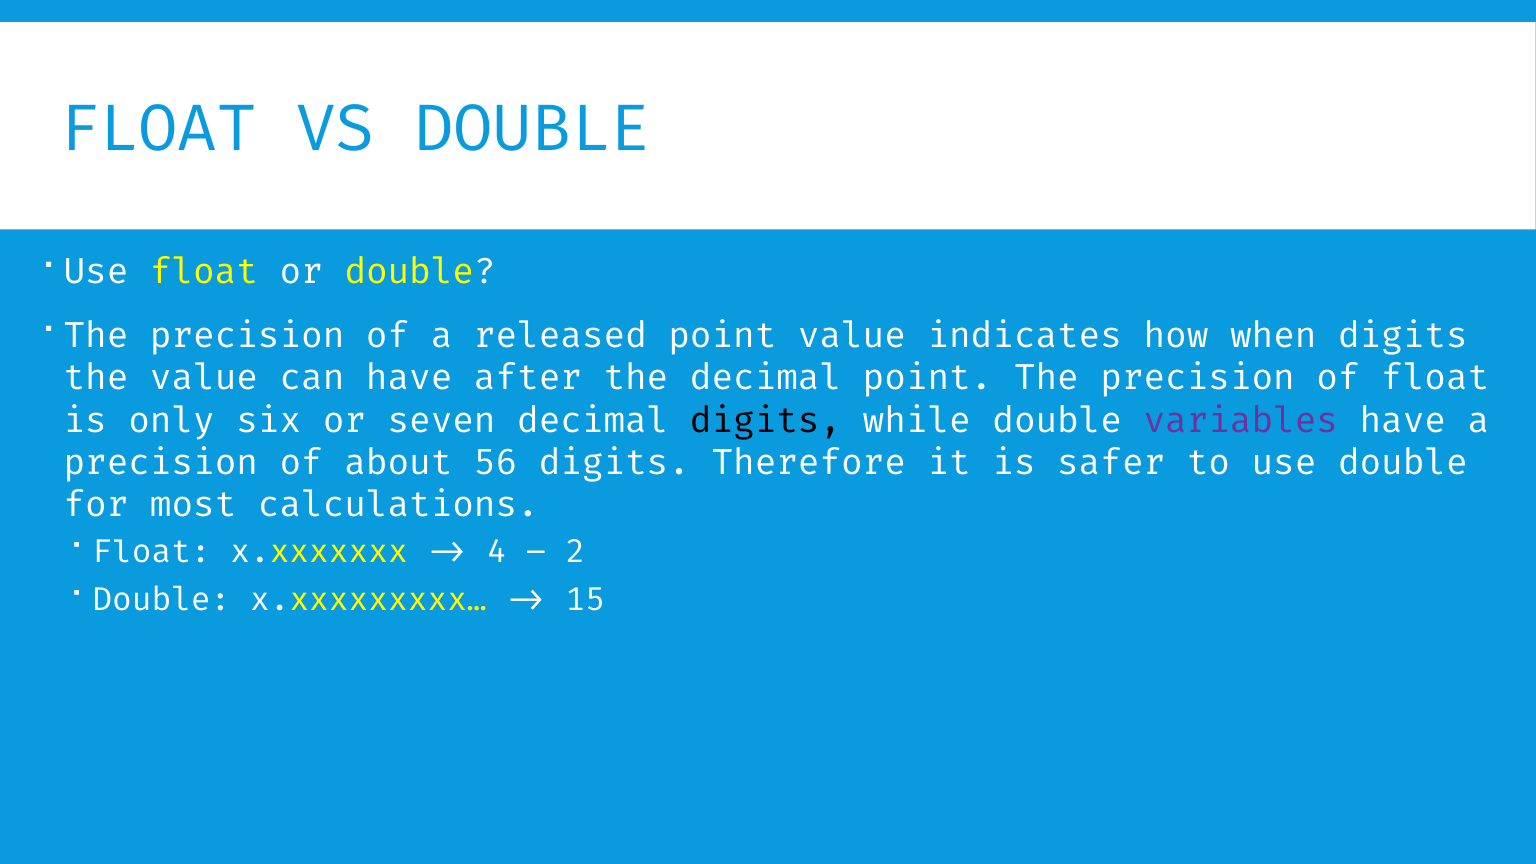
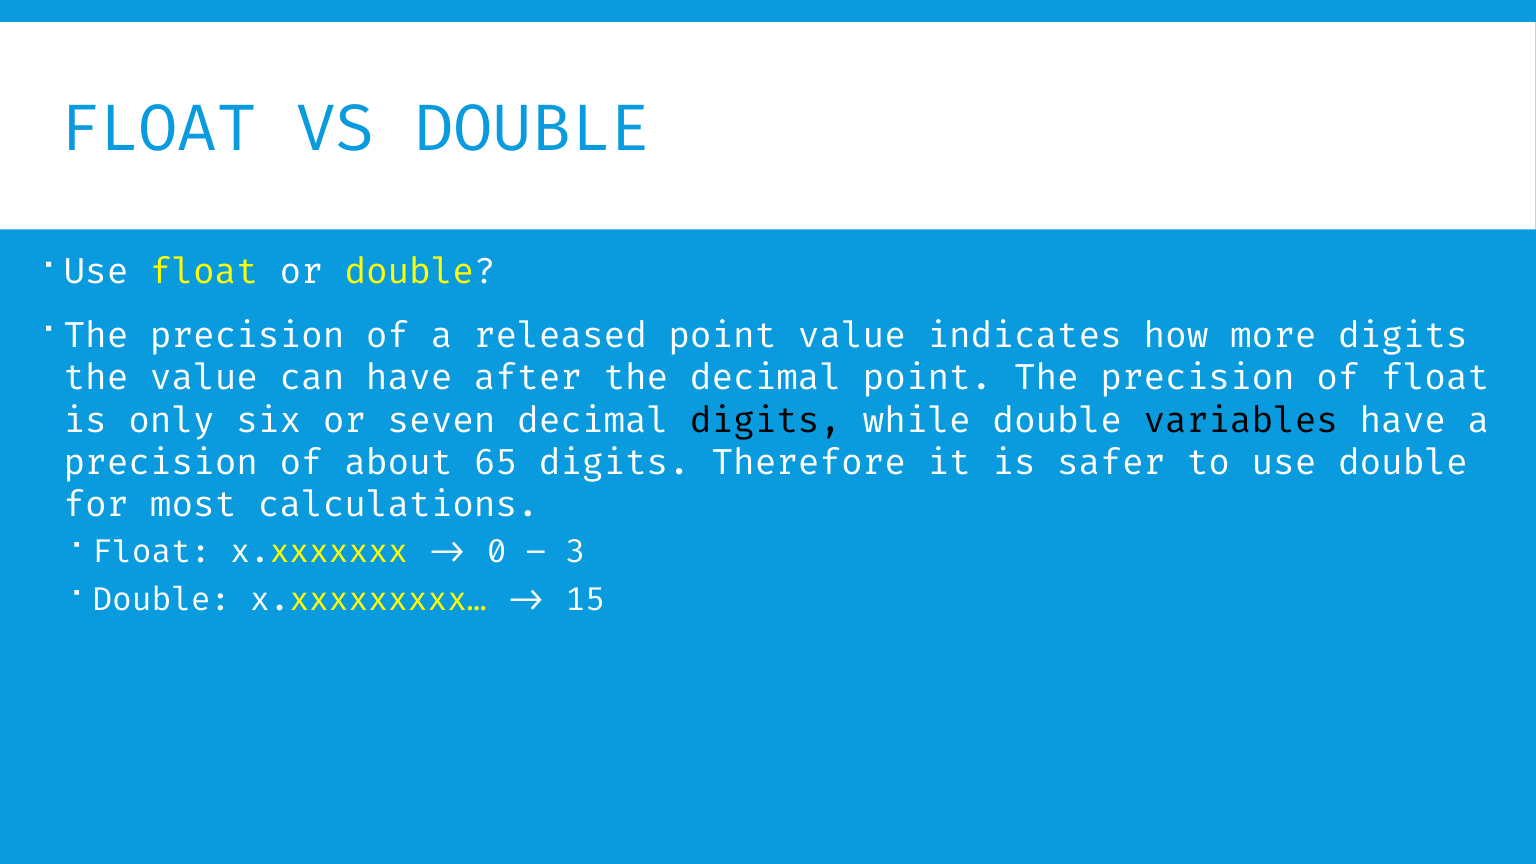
when: when -> more
variables colour: purple -> black
56: 56 -> 65
4: 4 -> 0
2: 2 -> 3
